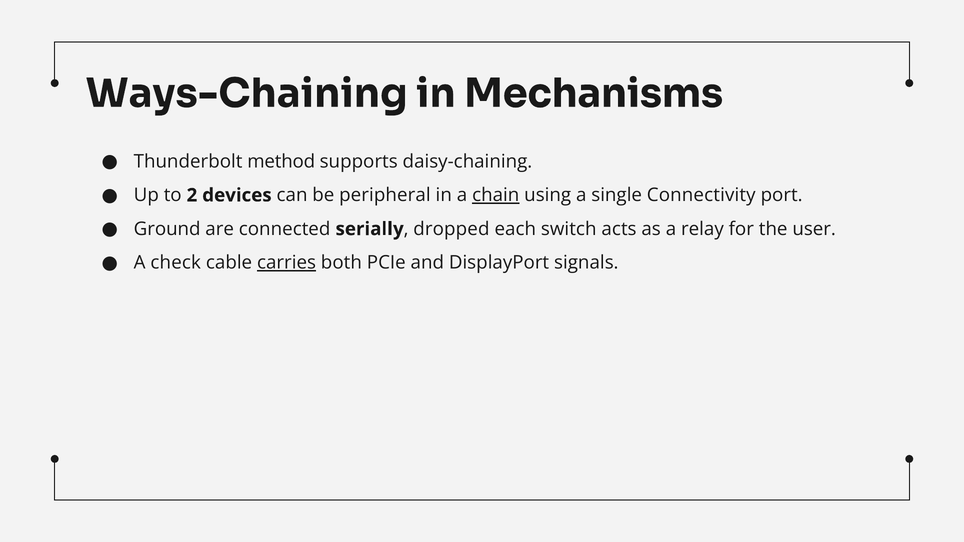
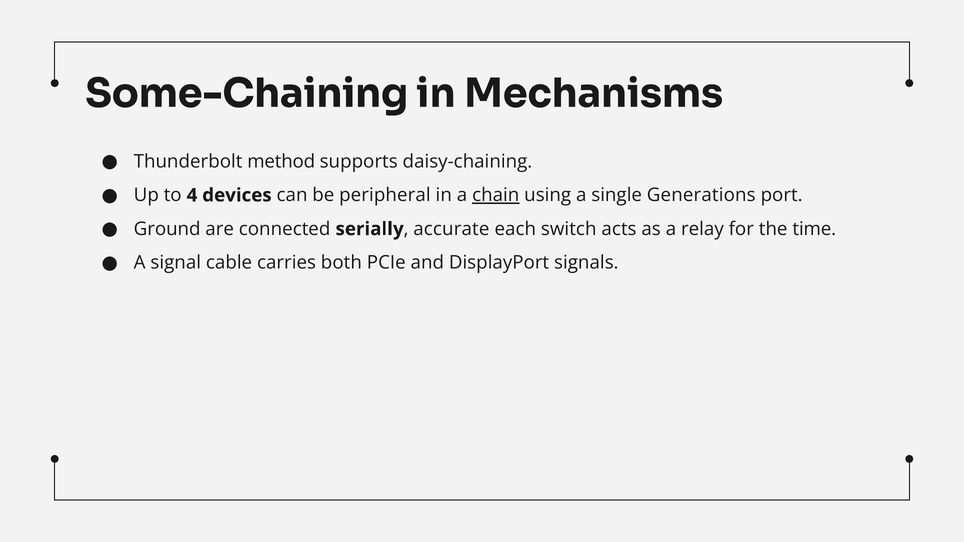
Ways-Chaining: Ways-Chaining -> Some-Chaining
2: 2 -> 4
Connectivity: Connectivity -> Generations
dropped: dropped -> accurate
user: user -> time
check: check -> signal
carries underline: present -> none
